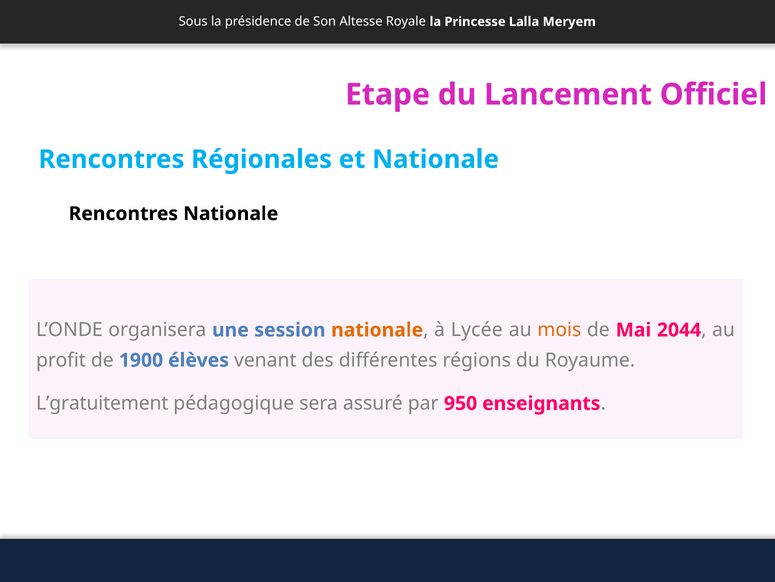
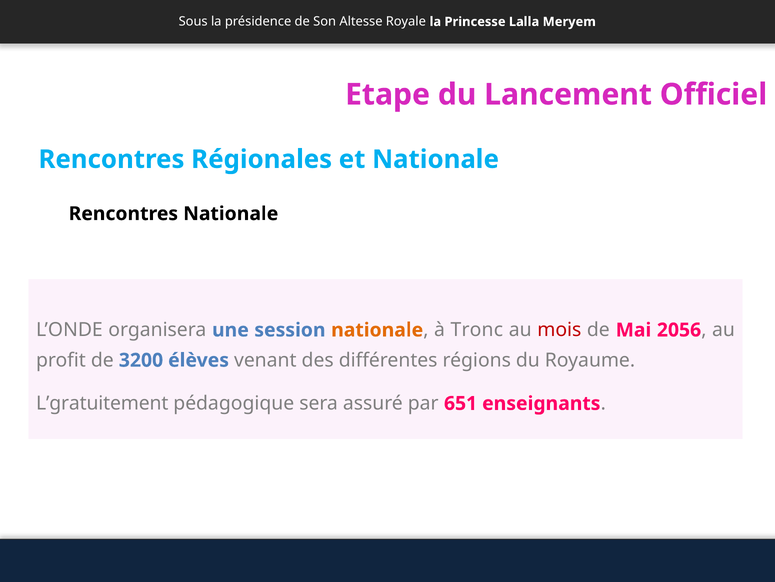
Lycée: Lycée -> Tronc
mois colour: orange -> red
2044: 2044 -> 2056
1900: 1900 -> 3200
950: 950 -> 651
